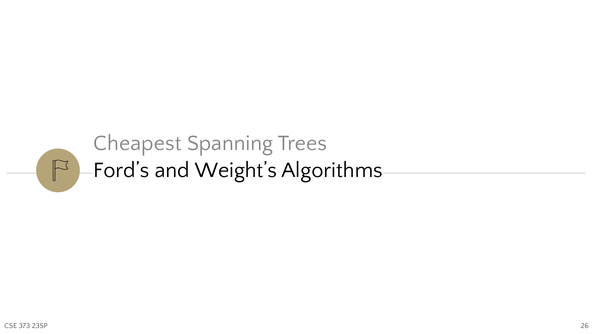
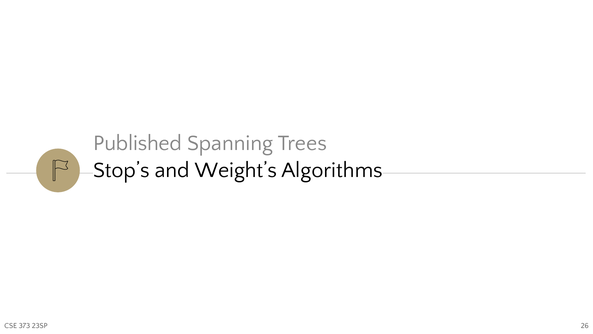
Cheapest: Cheapest -> Published
Ford’s: Ford’s -> Stop’s
